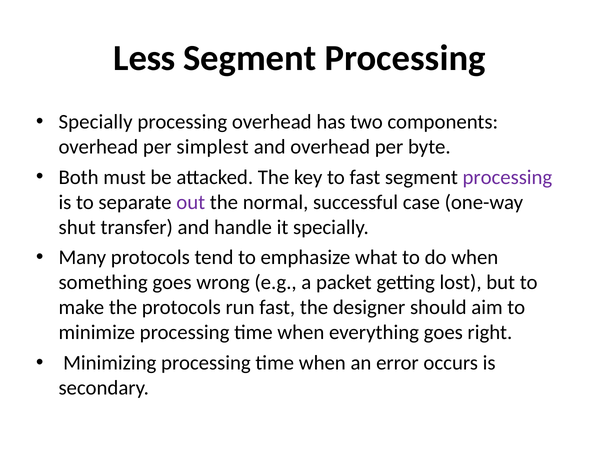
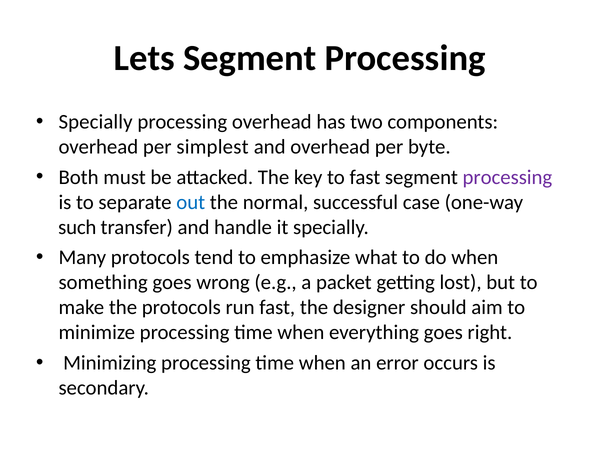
Less: Less -> Lets
out colour: purple -> blue
shut: shut -> such
